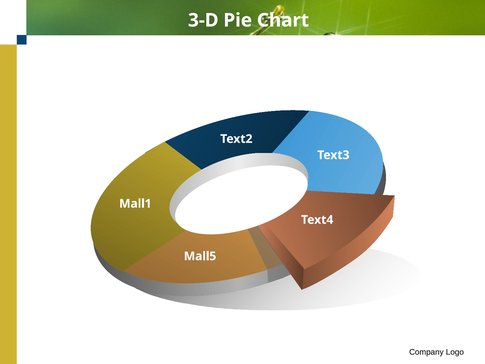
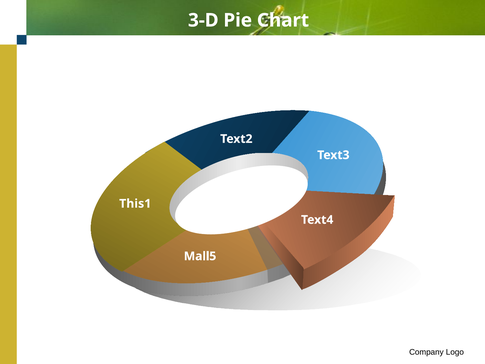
Mall1: Mall1 -> This1
